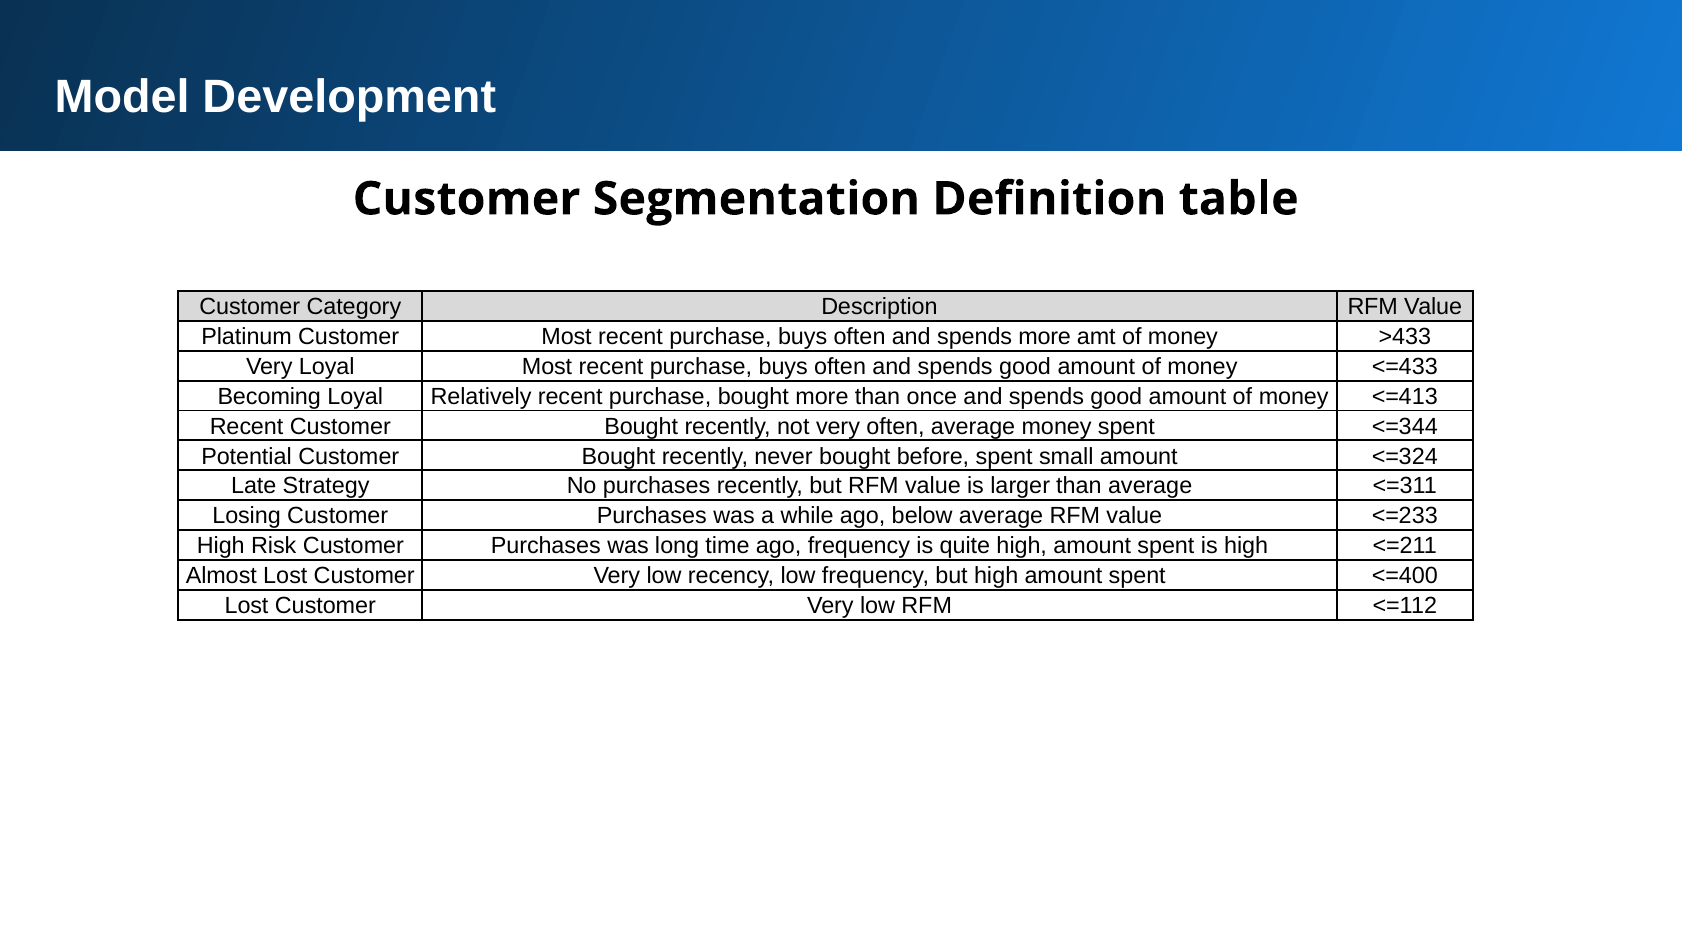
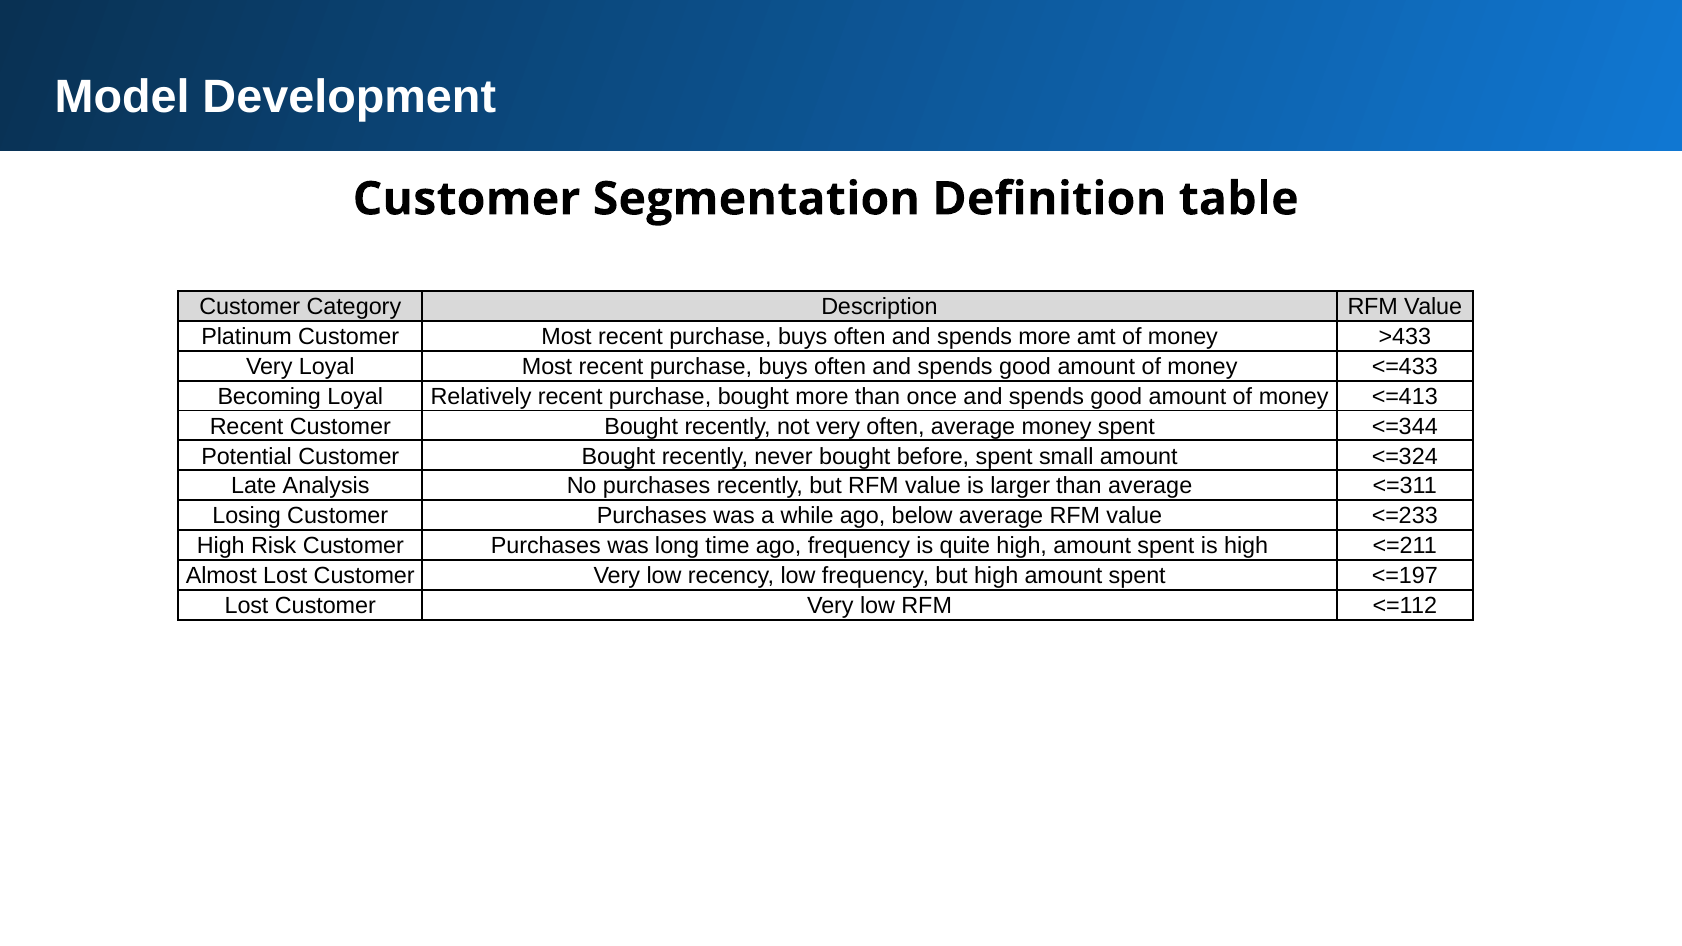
Strategy: Strategy -> Analysis
<=400: <=400 -> <=197
